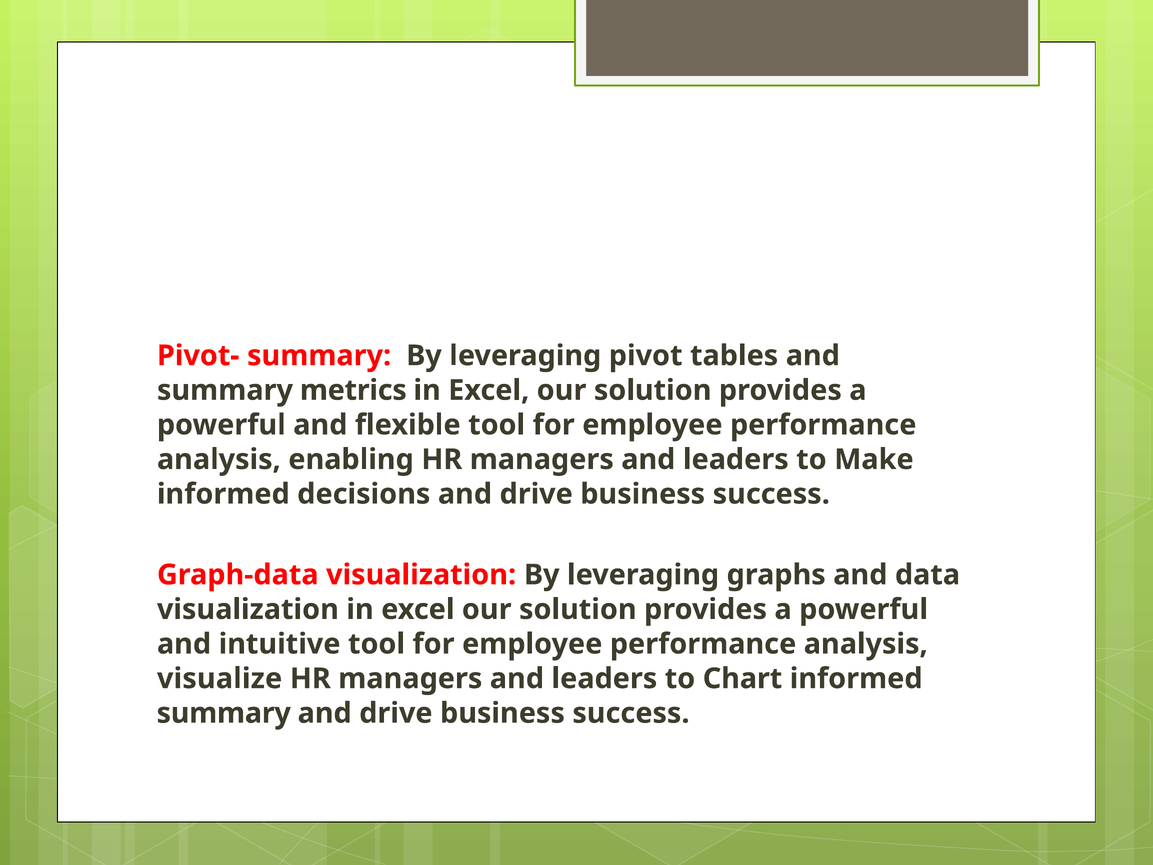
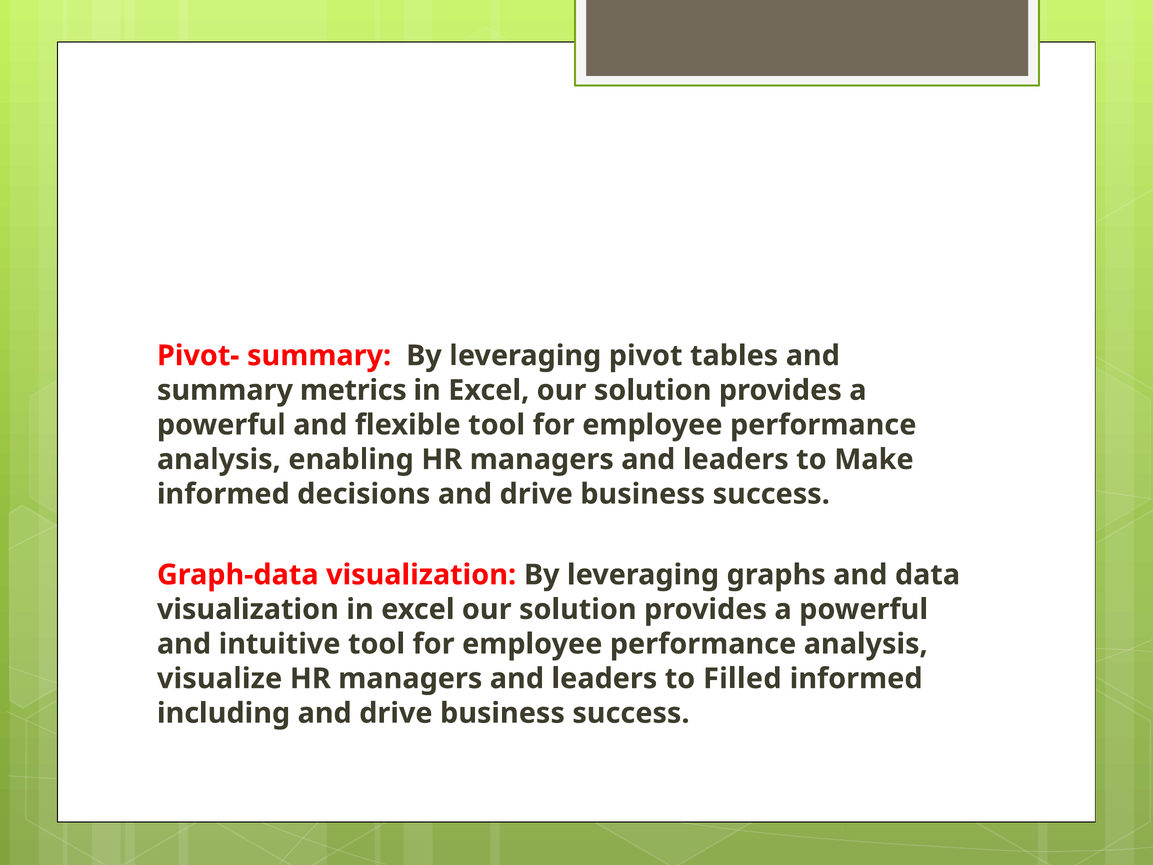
Chart: Chart -> Filled
summary at (224, 713): summary -> including
